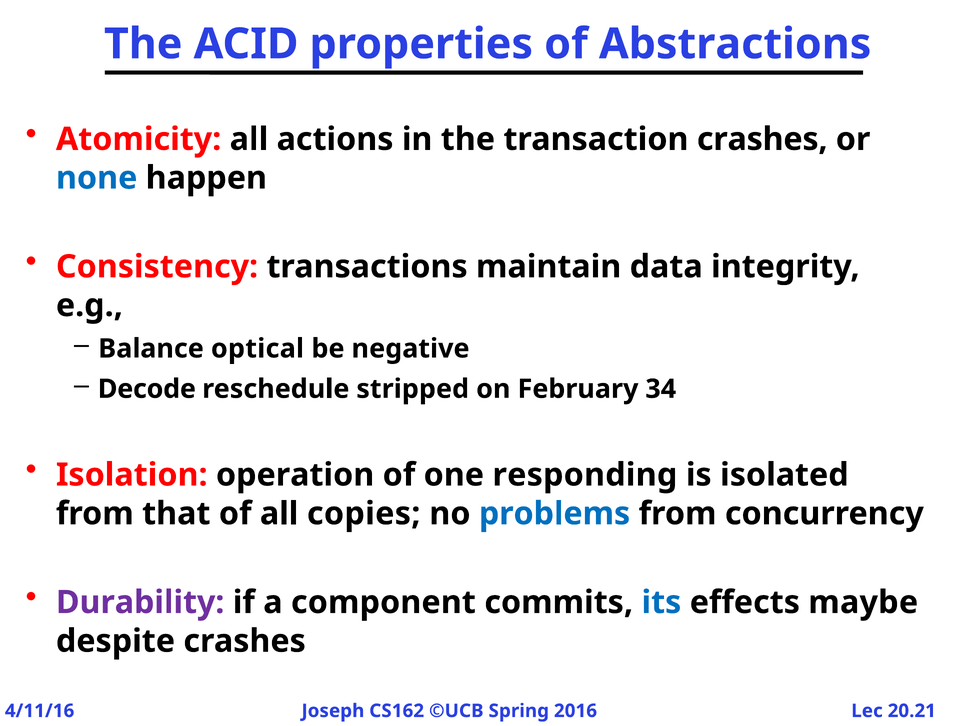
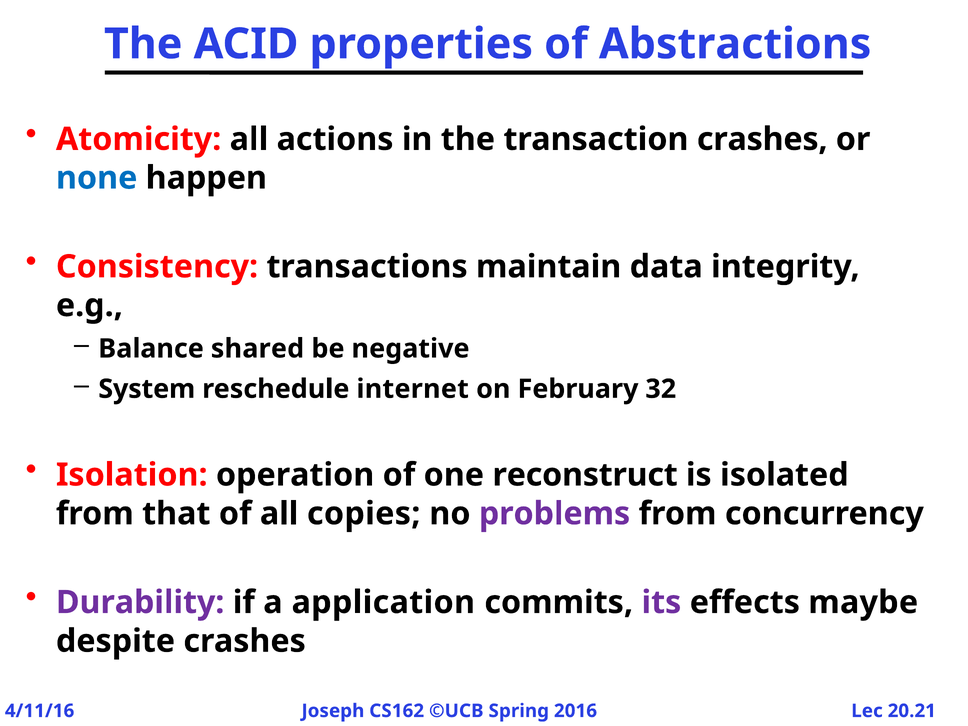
optical: optical -> shared
Decode: Decode -> System
stripped: stripped -> internet
34: 34 -> 32
responding: responding -> reconstruct
problems colour: blue -> purple
component: component -> application
its colour: blue -> purple
